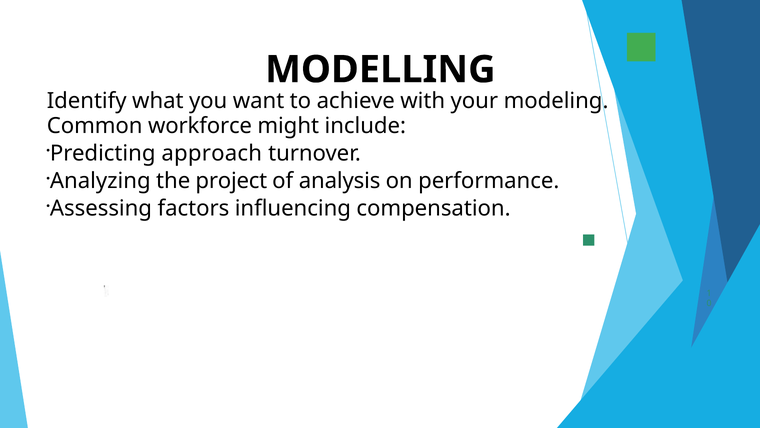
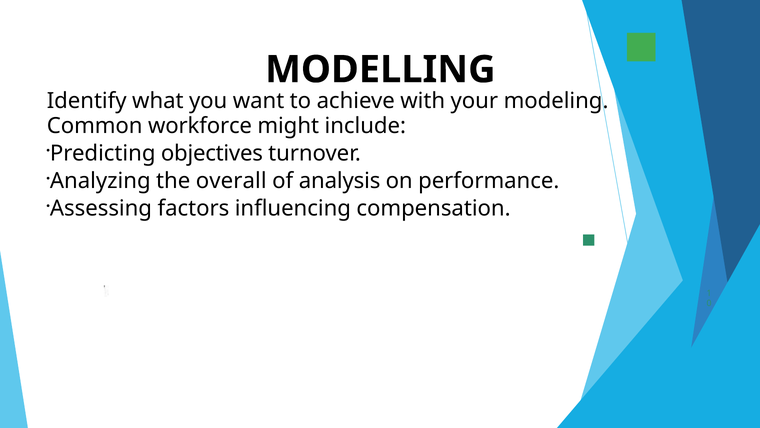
approach: approach -> objectives
project: project -> overall
